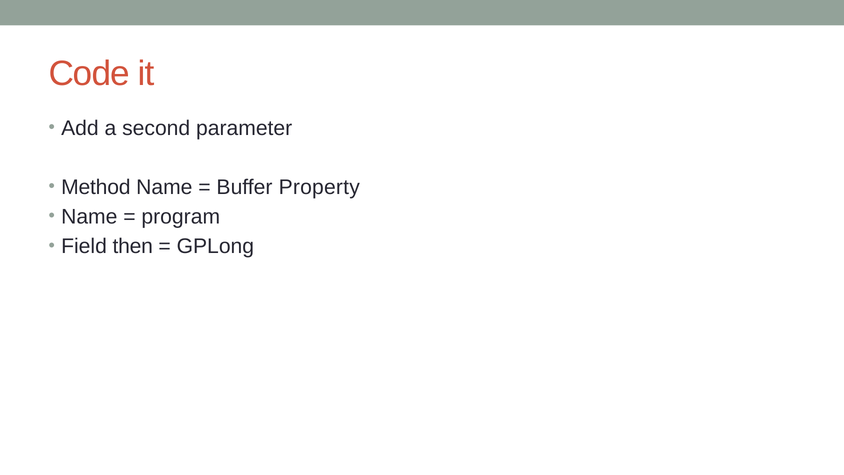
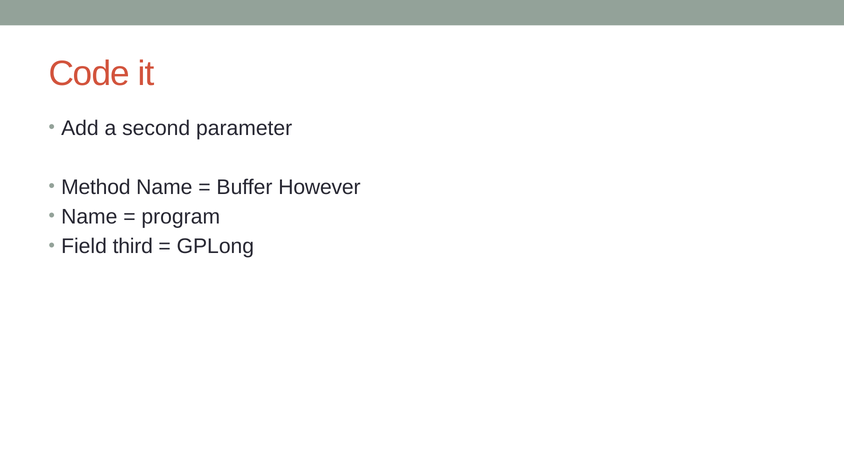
Property: Property -> However
then: then -> third
